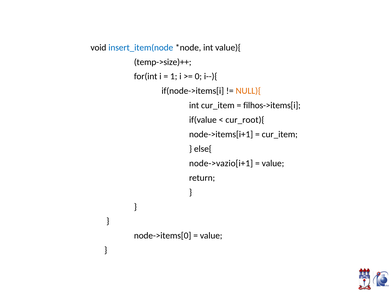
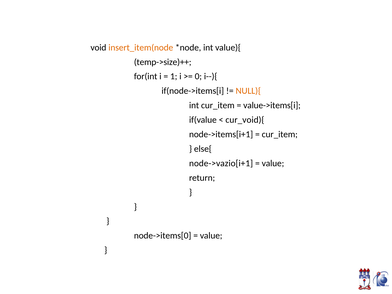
insert_item(node colour: blue -> orange
filhos->items[i: filhos->items[i -> value->items[i
cur_root){: cur_root){ -> cur_void){
